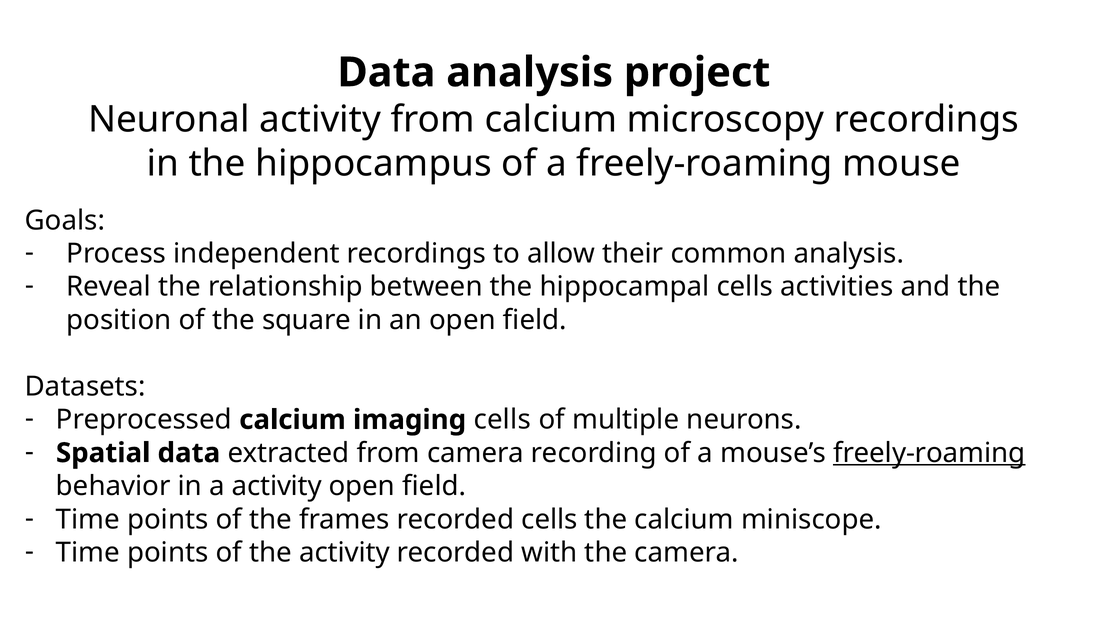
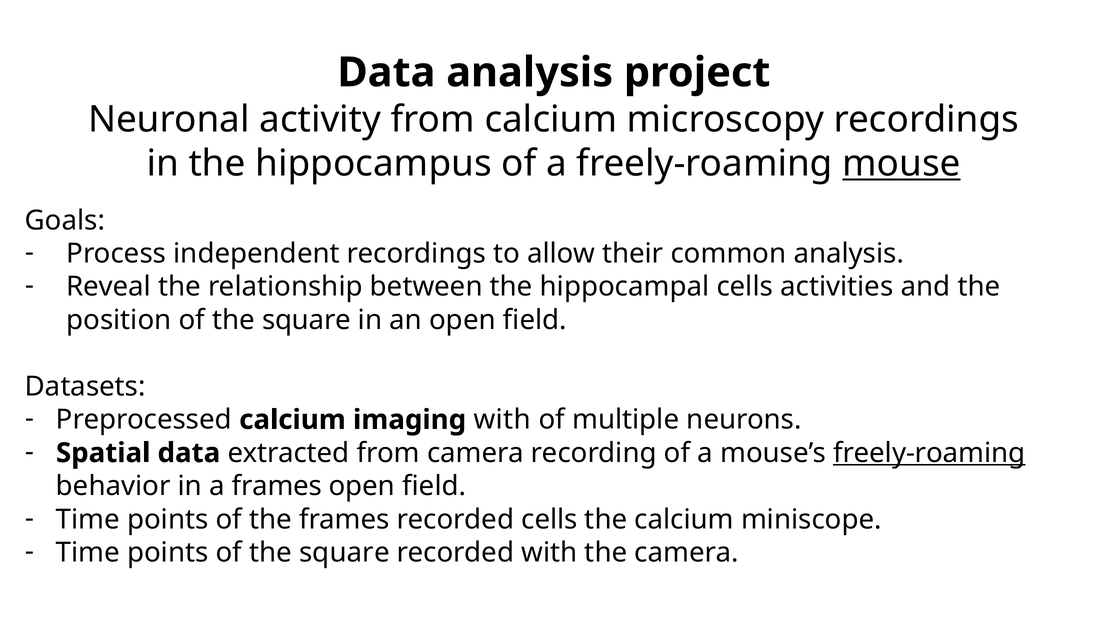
mouse underline: none -> present
imaging cells: cells -> with
a activity: activity -> frames
points of the activity: activity -> square
